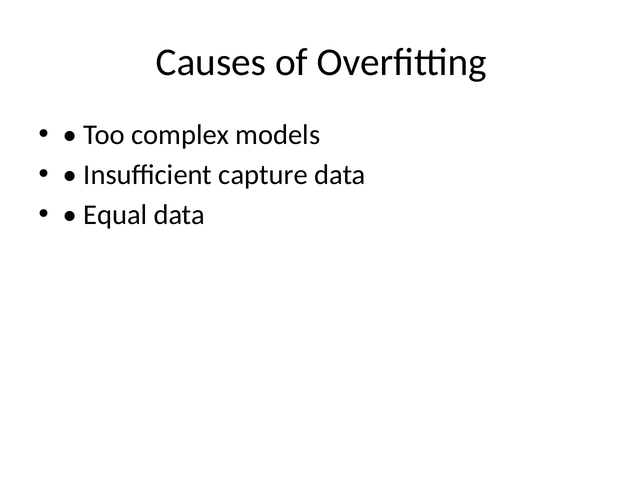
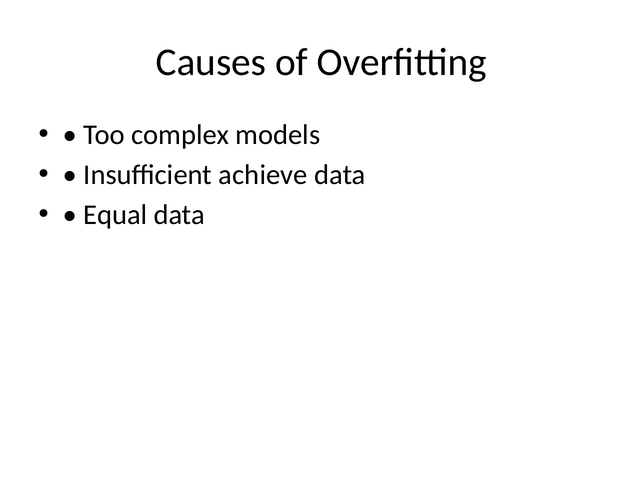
capture: capture -> achieve
